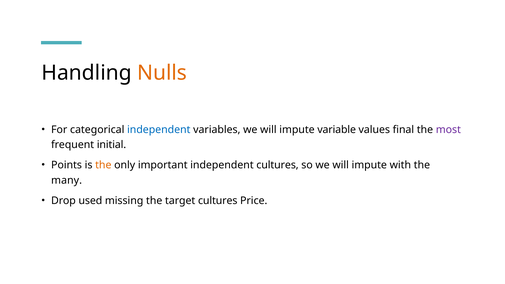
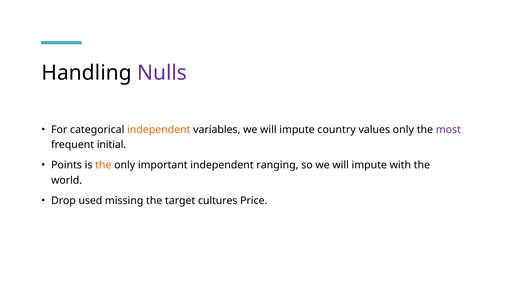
Nulls colour: orange -> purple
independent at (159, 130) colour: blue -> orange
variable: variable -> country
values final: final -> only
independent cultures: cultures -> ranging
many: many -> world
